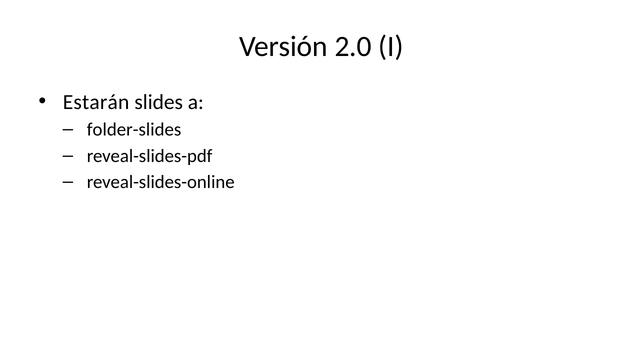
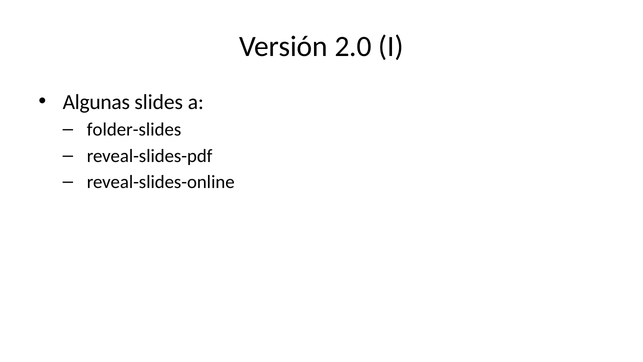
Estarán: Estarán -> Algunas
